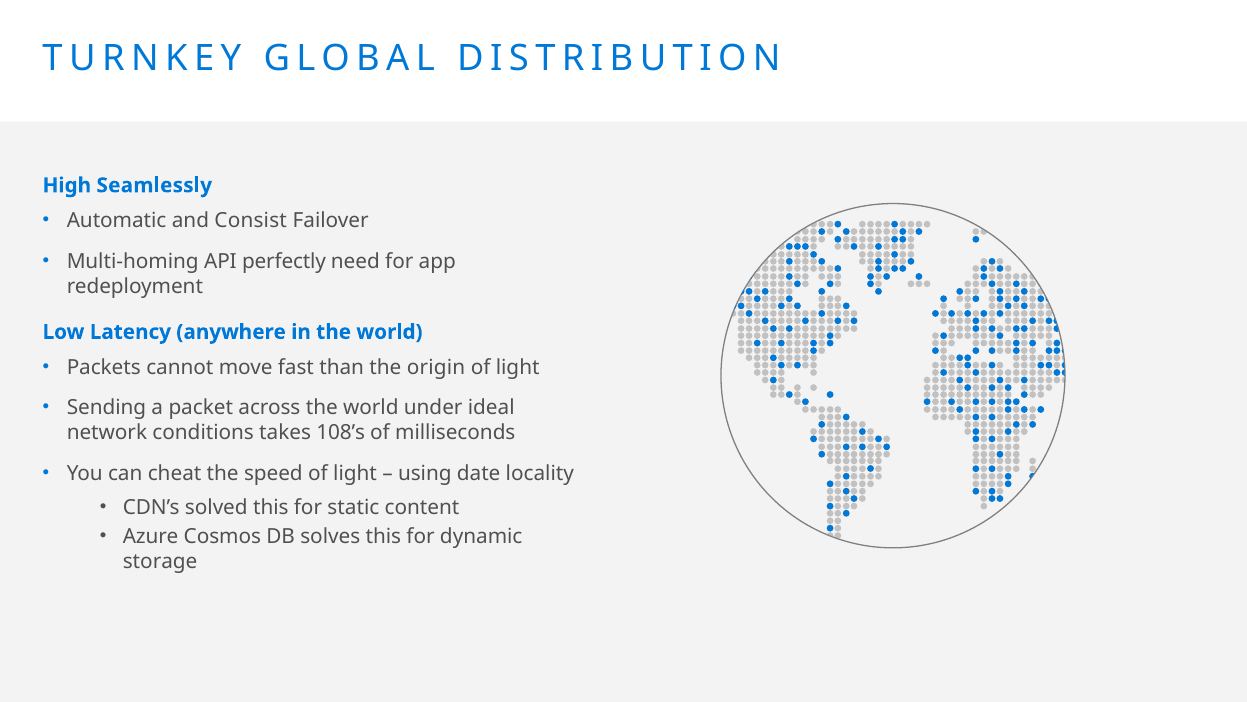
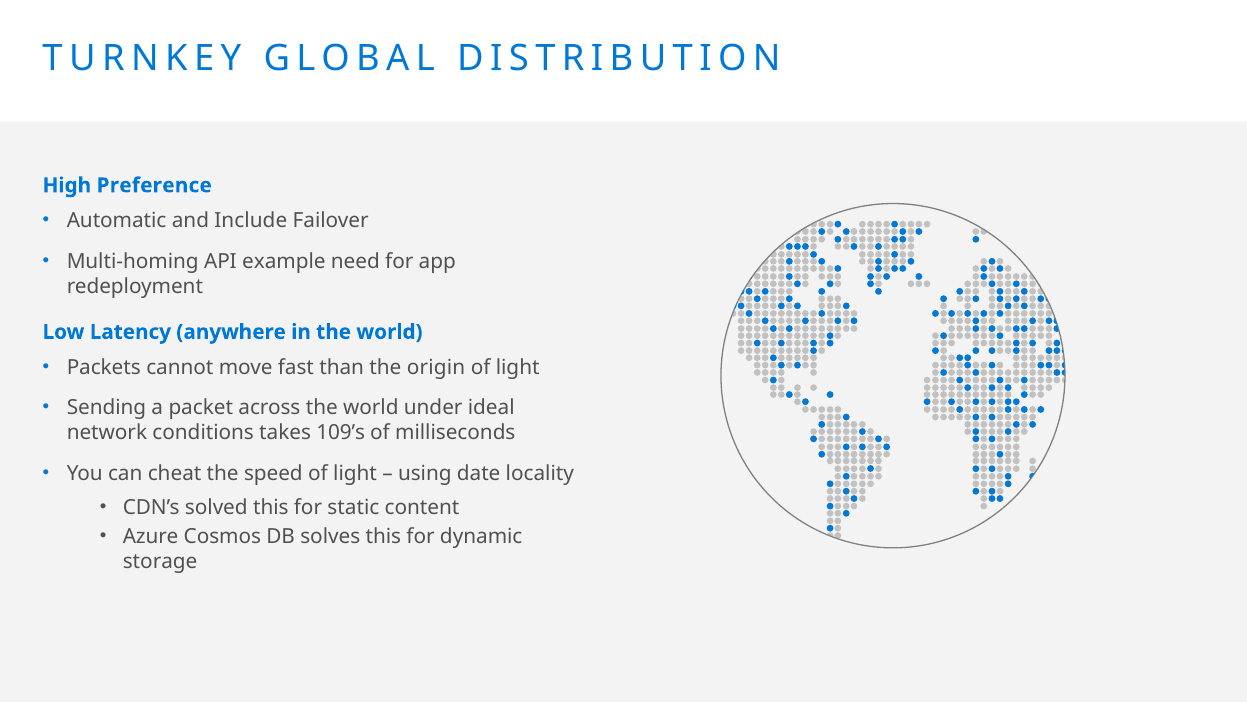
Seamlessly: Seamlessly -> Preference
Consist: Consist -> Include
perfectly: perfectly -> example
108’s: 108’s -> 109’s
